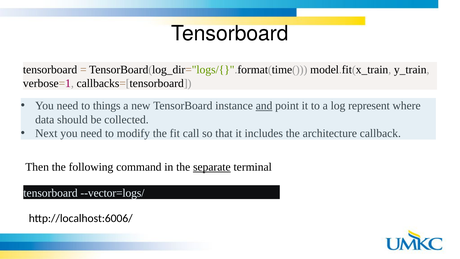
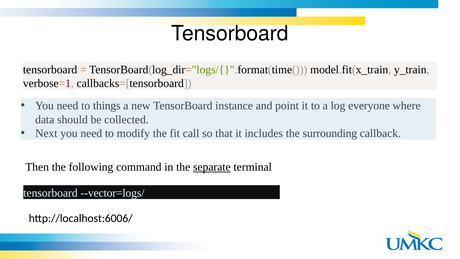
and underline: present -> none
represent: represent -> everyone
architecture: architecture -> surrounding
